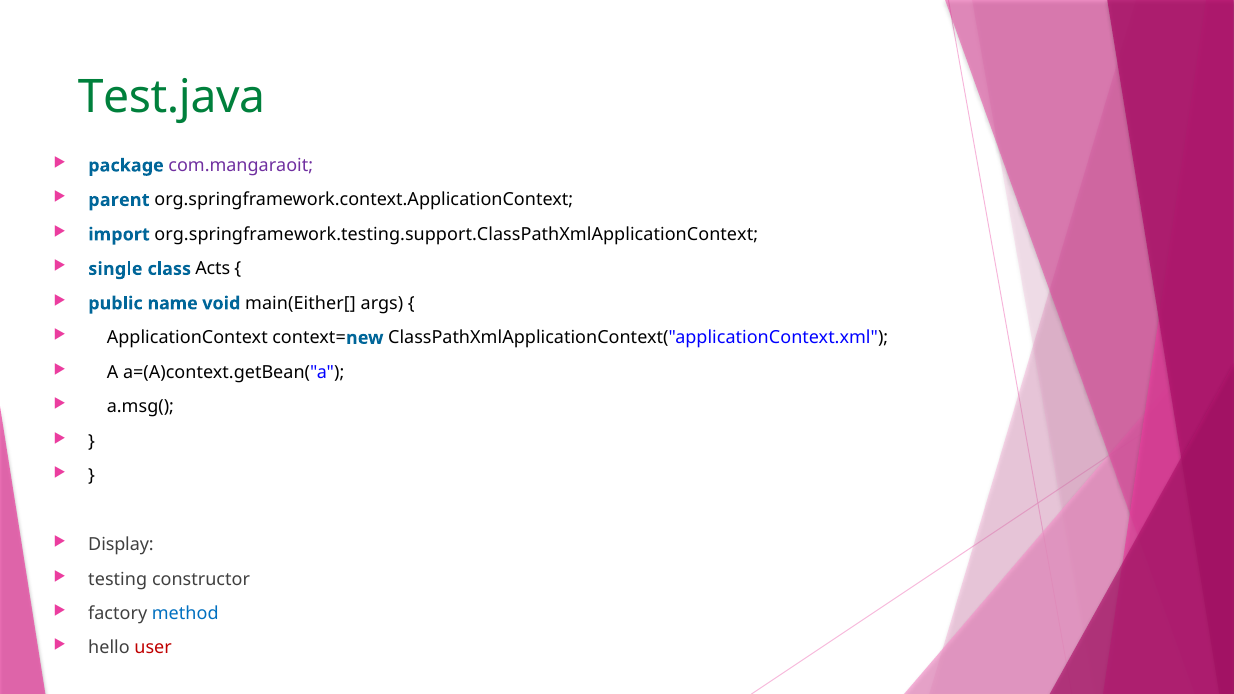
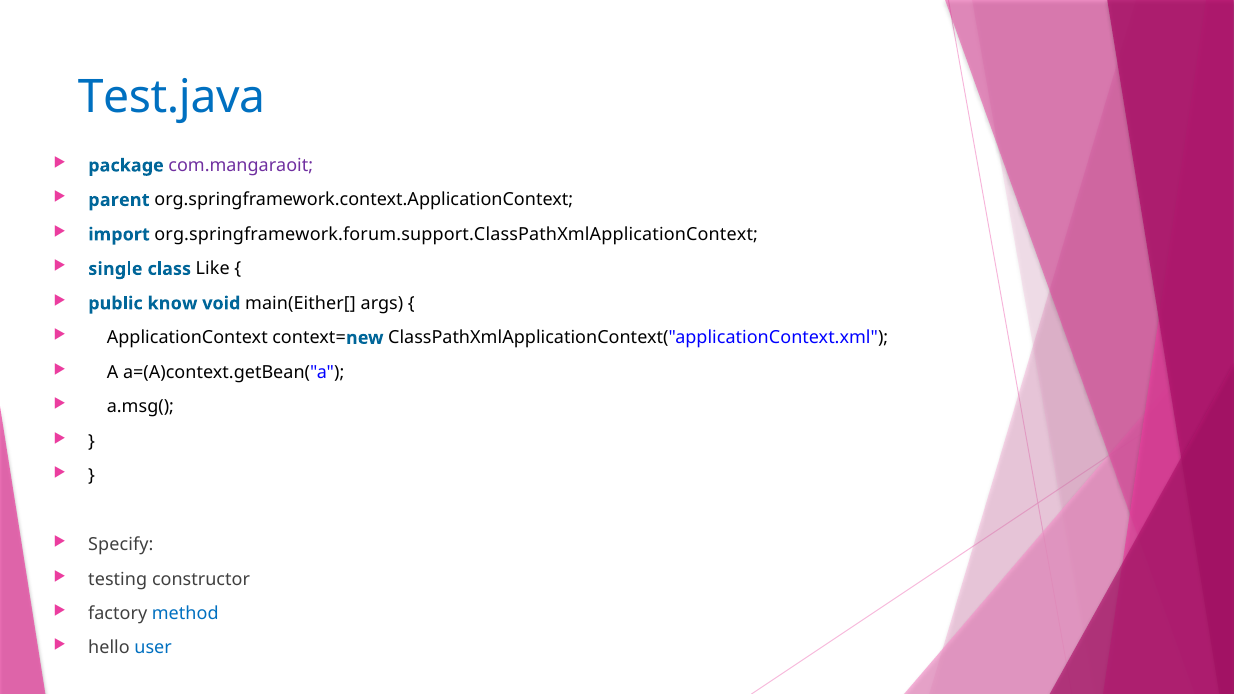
Test.java colour: green -> blue
org.springframework.testing.support.ClassPathXmlApplicationContext: org.springframework.testing.support.ClassPathXmlApplicationContext -> org.springframework.forum.support.ClassPathXmlApplicationContext
Acts: Acts -> Like
name: name -> know
Display: Display -> Specify
user colour: red -> blue
